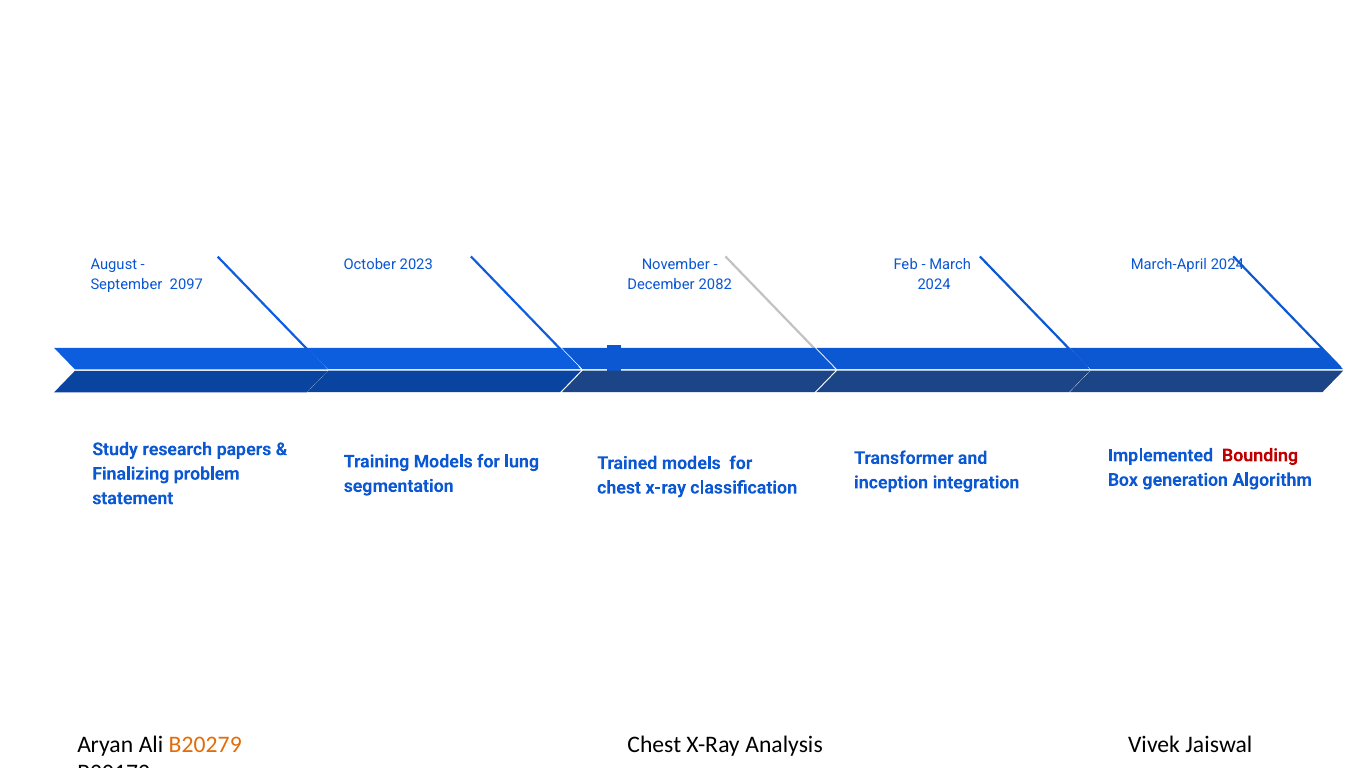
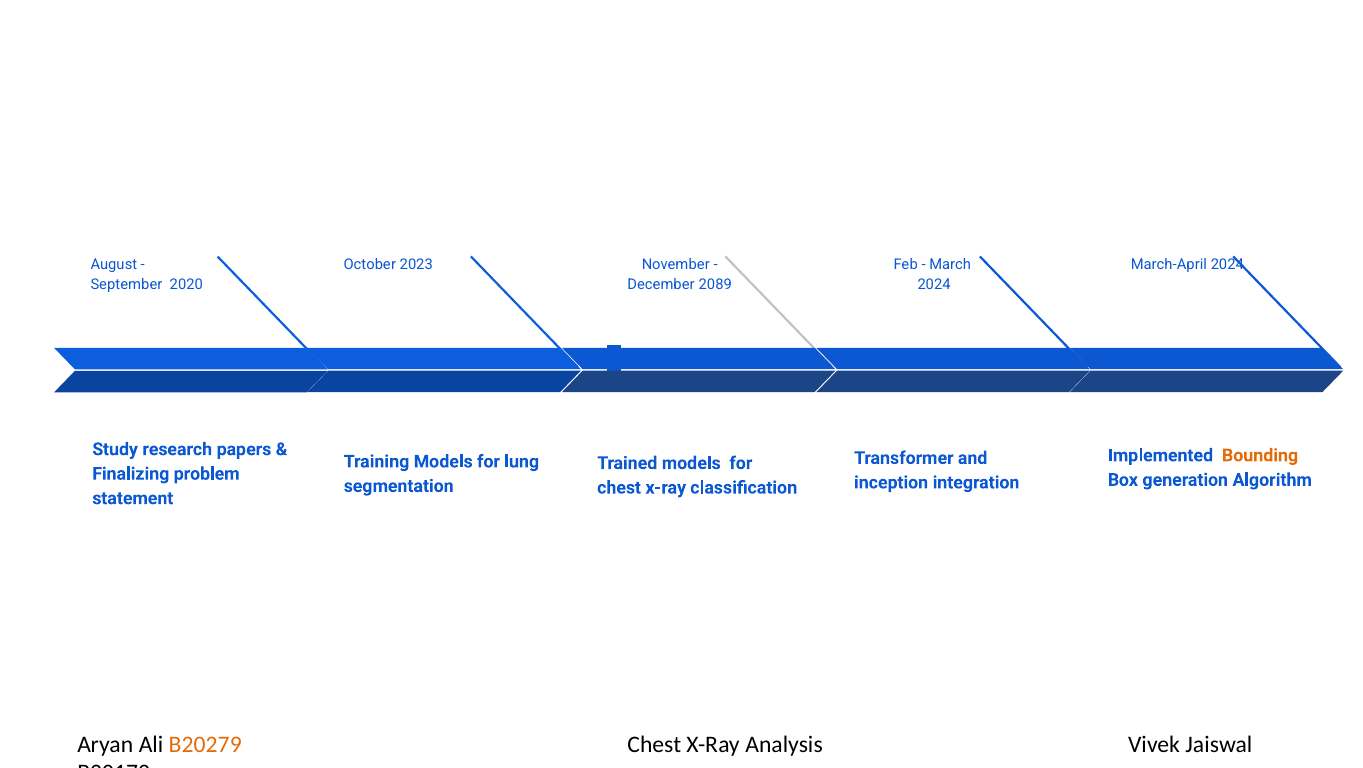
2097: 2097 -> 2020
2082: 2082 -> 2089
Bounding colour: red -> orange
